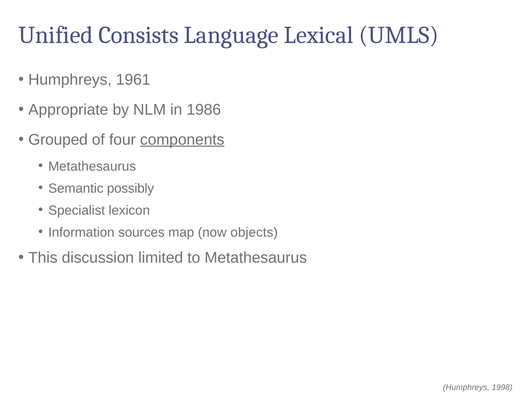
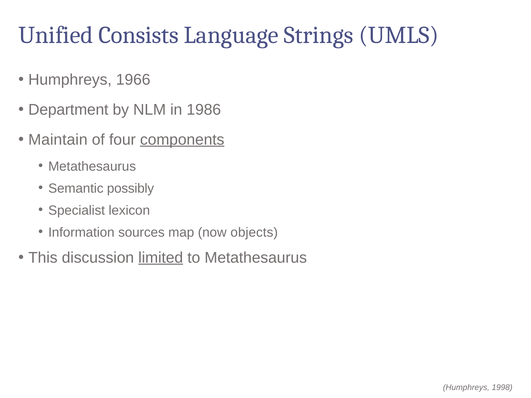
Lexical: Lexical -> Strings
1961: 1961 -> 1966
Appropriate: Appropriate -> Department
Grouped: Grouped -> Maintain
limited underline: none -> present
